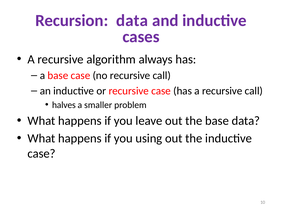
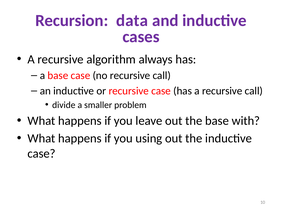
halves: halves -> divide
base data: data -> with
